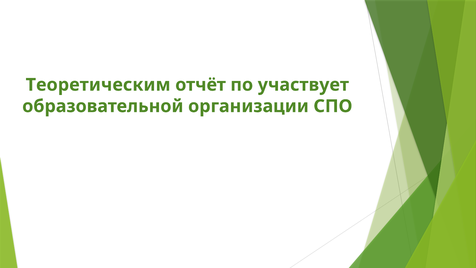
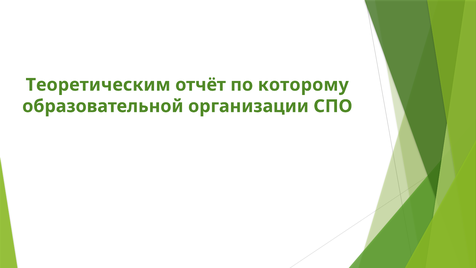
участвует: участвует -> которому
